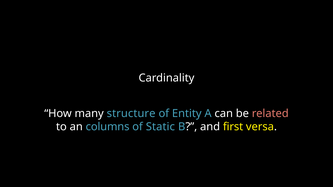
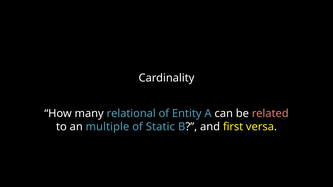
structure: structure -> relational
columns: columns -> multiple
